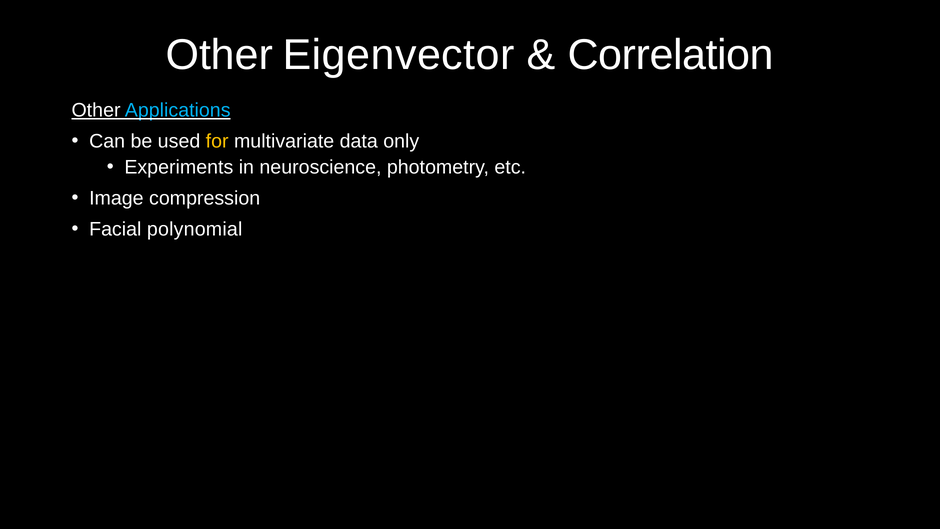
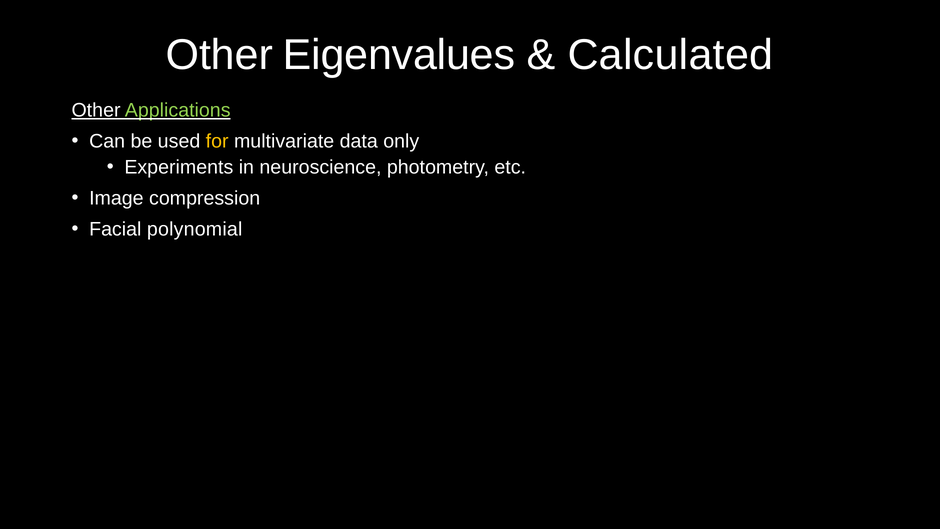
Eigenvector: Eigenvector -> Eigenvalues
Correlation: Correlation -> Calculated
Applications colour: light blue -> light green
